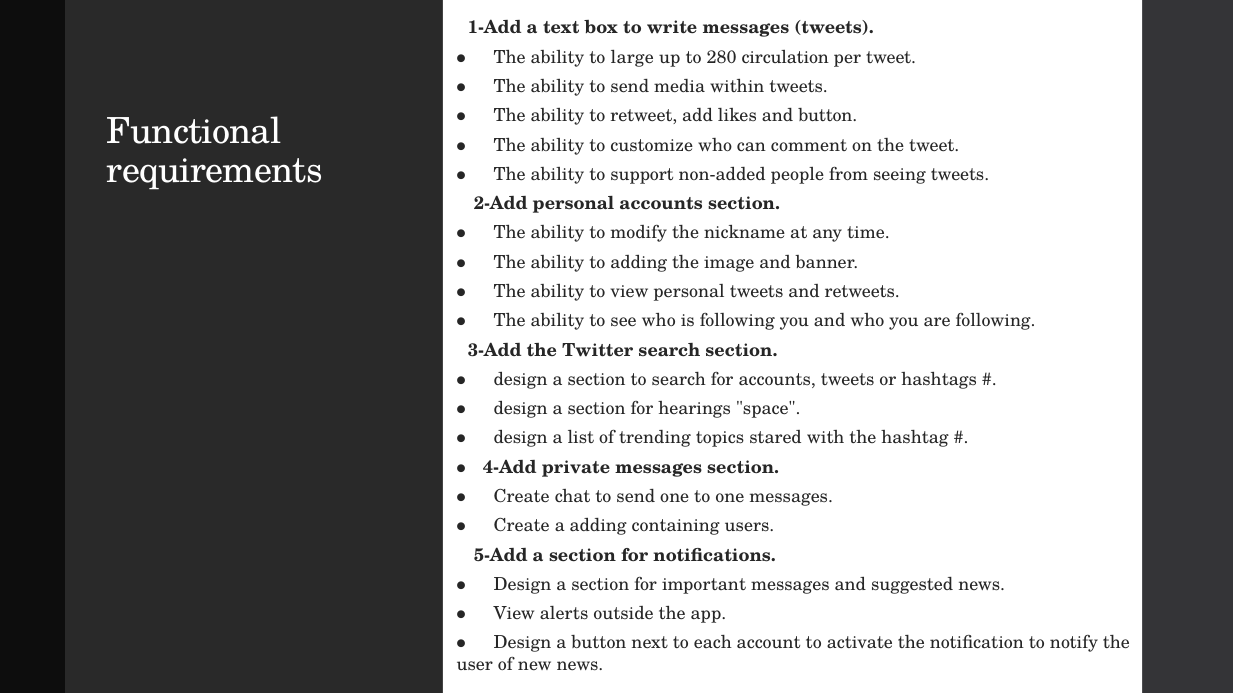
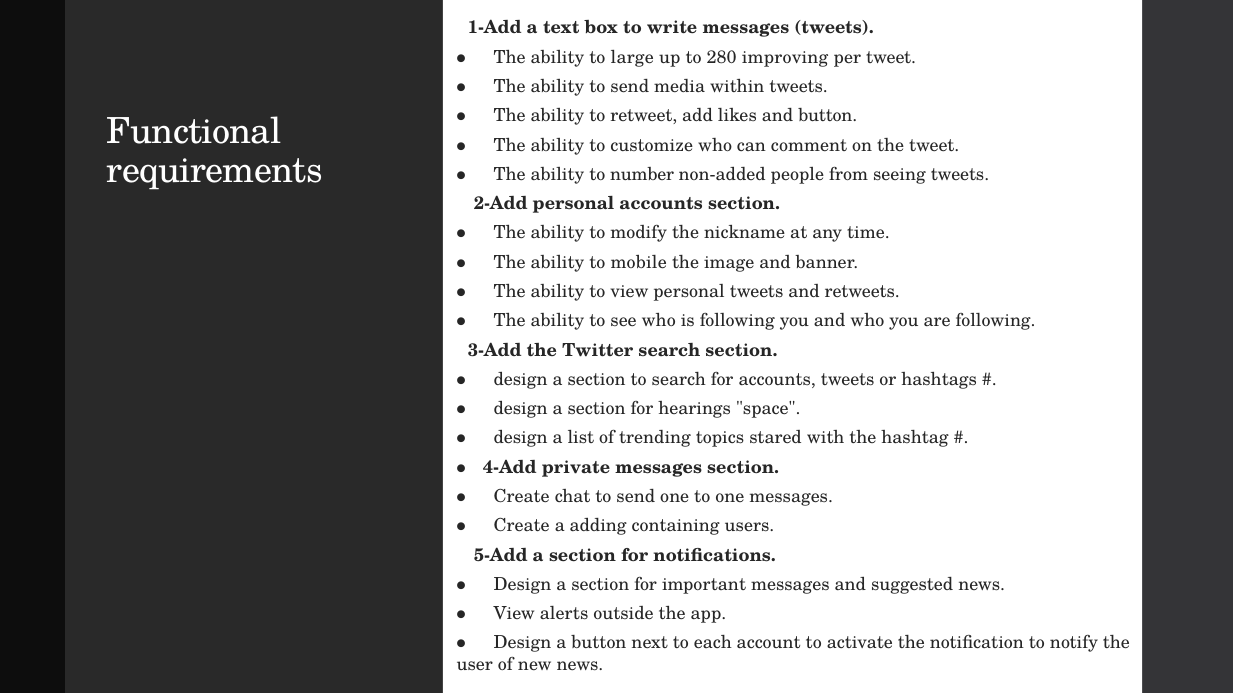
circulation: circulation -> improving
support: support -> number
to adding: adding -> mobile
